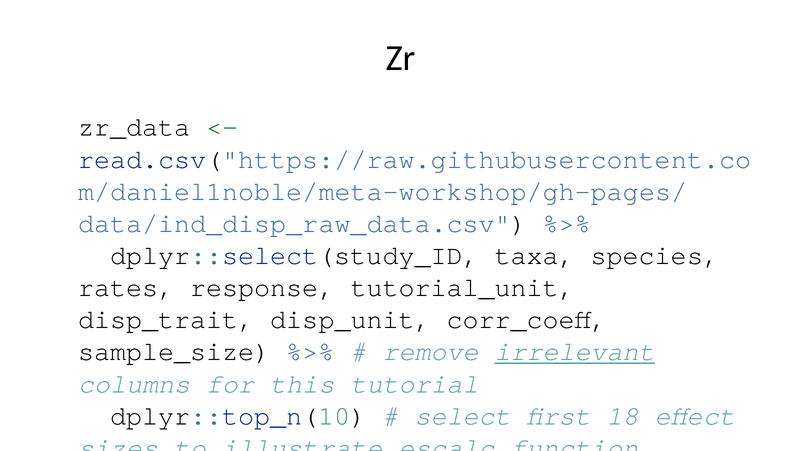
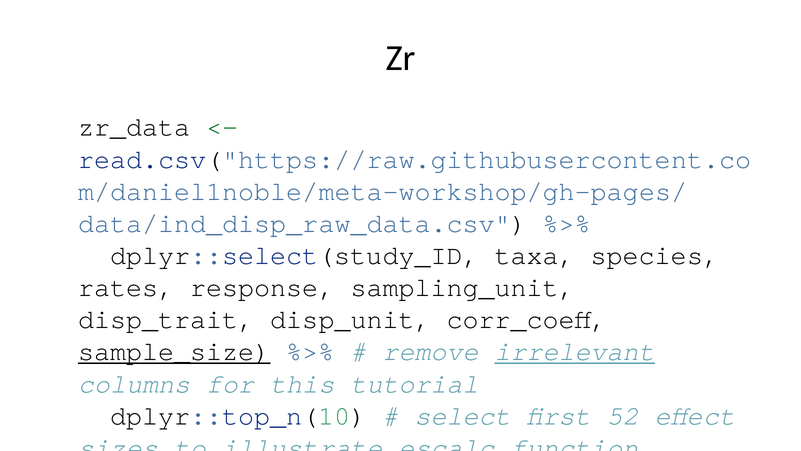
tutorial_unit: tutorial_unit -> sampling_unit
sample_size at (174, 351) underline: none -> present
18: 18 -> 52
